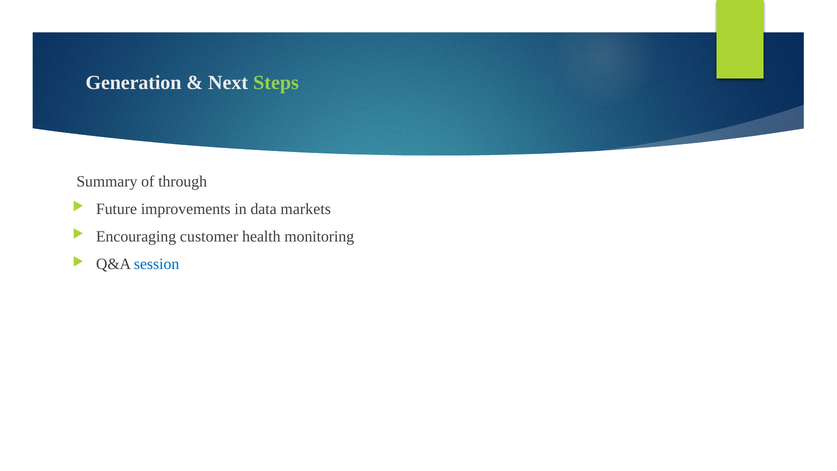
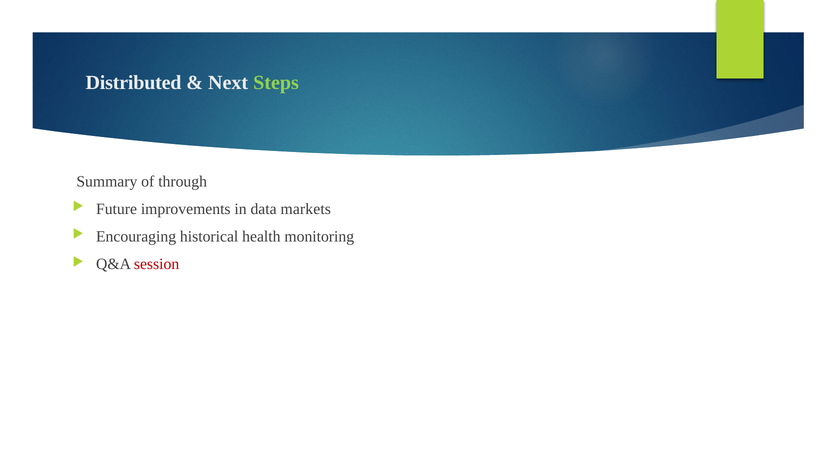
Generation: Generation -> Distributed
customer: customer -> historical
session colour: blue -> red
